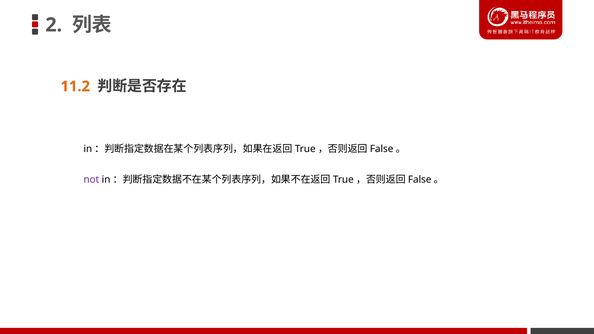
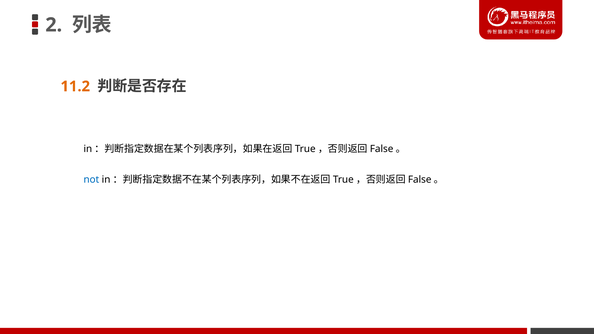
not colour: purple -> blue
